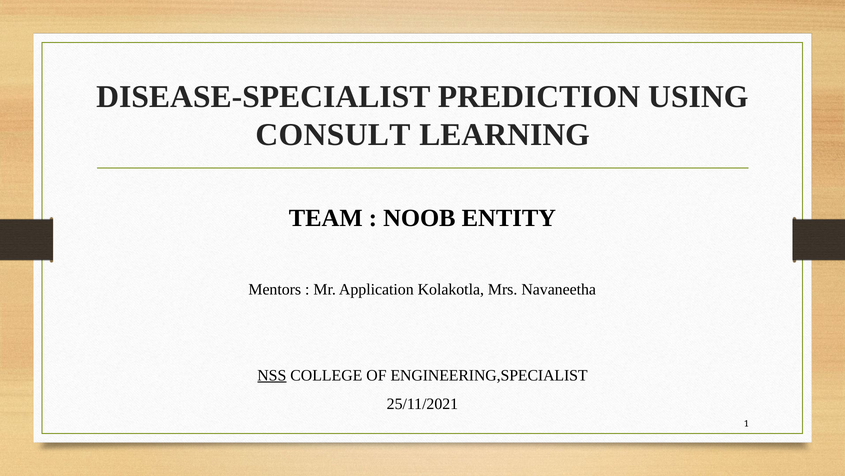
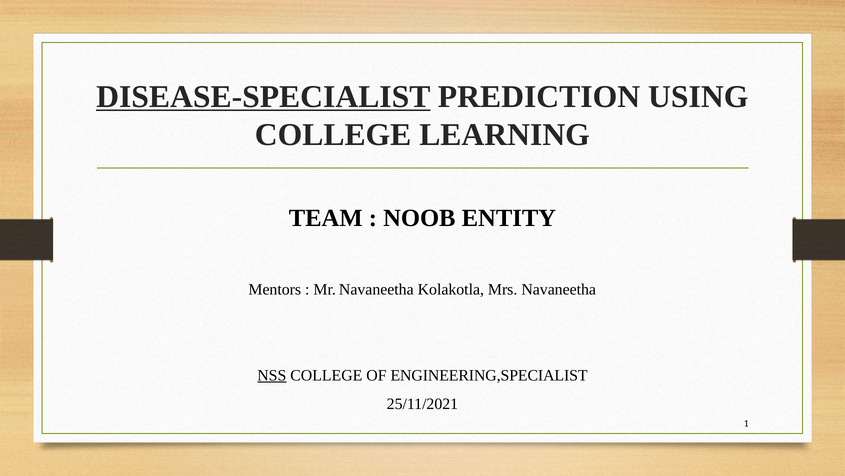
DISEASE-SPECIALIST underline: none -> present
CONSULT at (333, 134): CONSULT -> COLLEGE
Mr Application: Application -> Navaneetha
